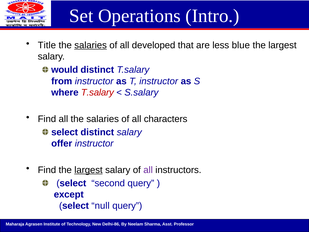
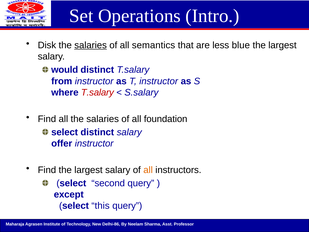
Title: Title -> Disk
developed: developed -> semantics
characters: characters -> foundation
largest at (88, 170) underline: present -> none
all at (148, 170) colour: purple -> orange
null: null -> this
